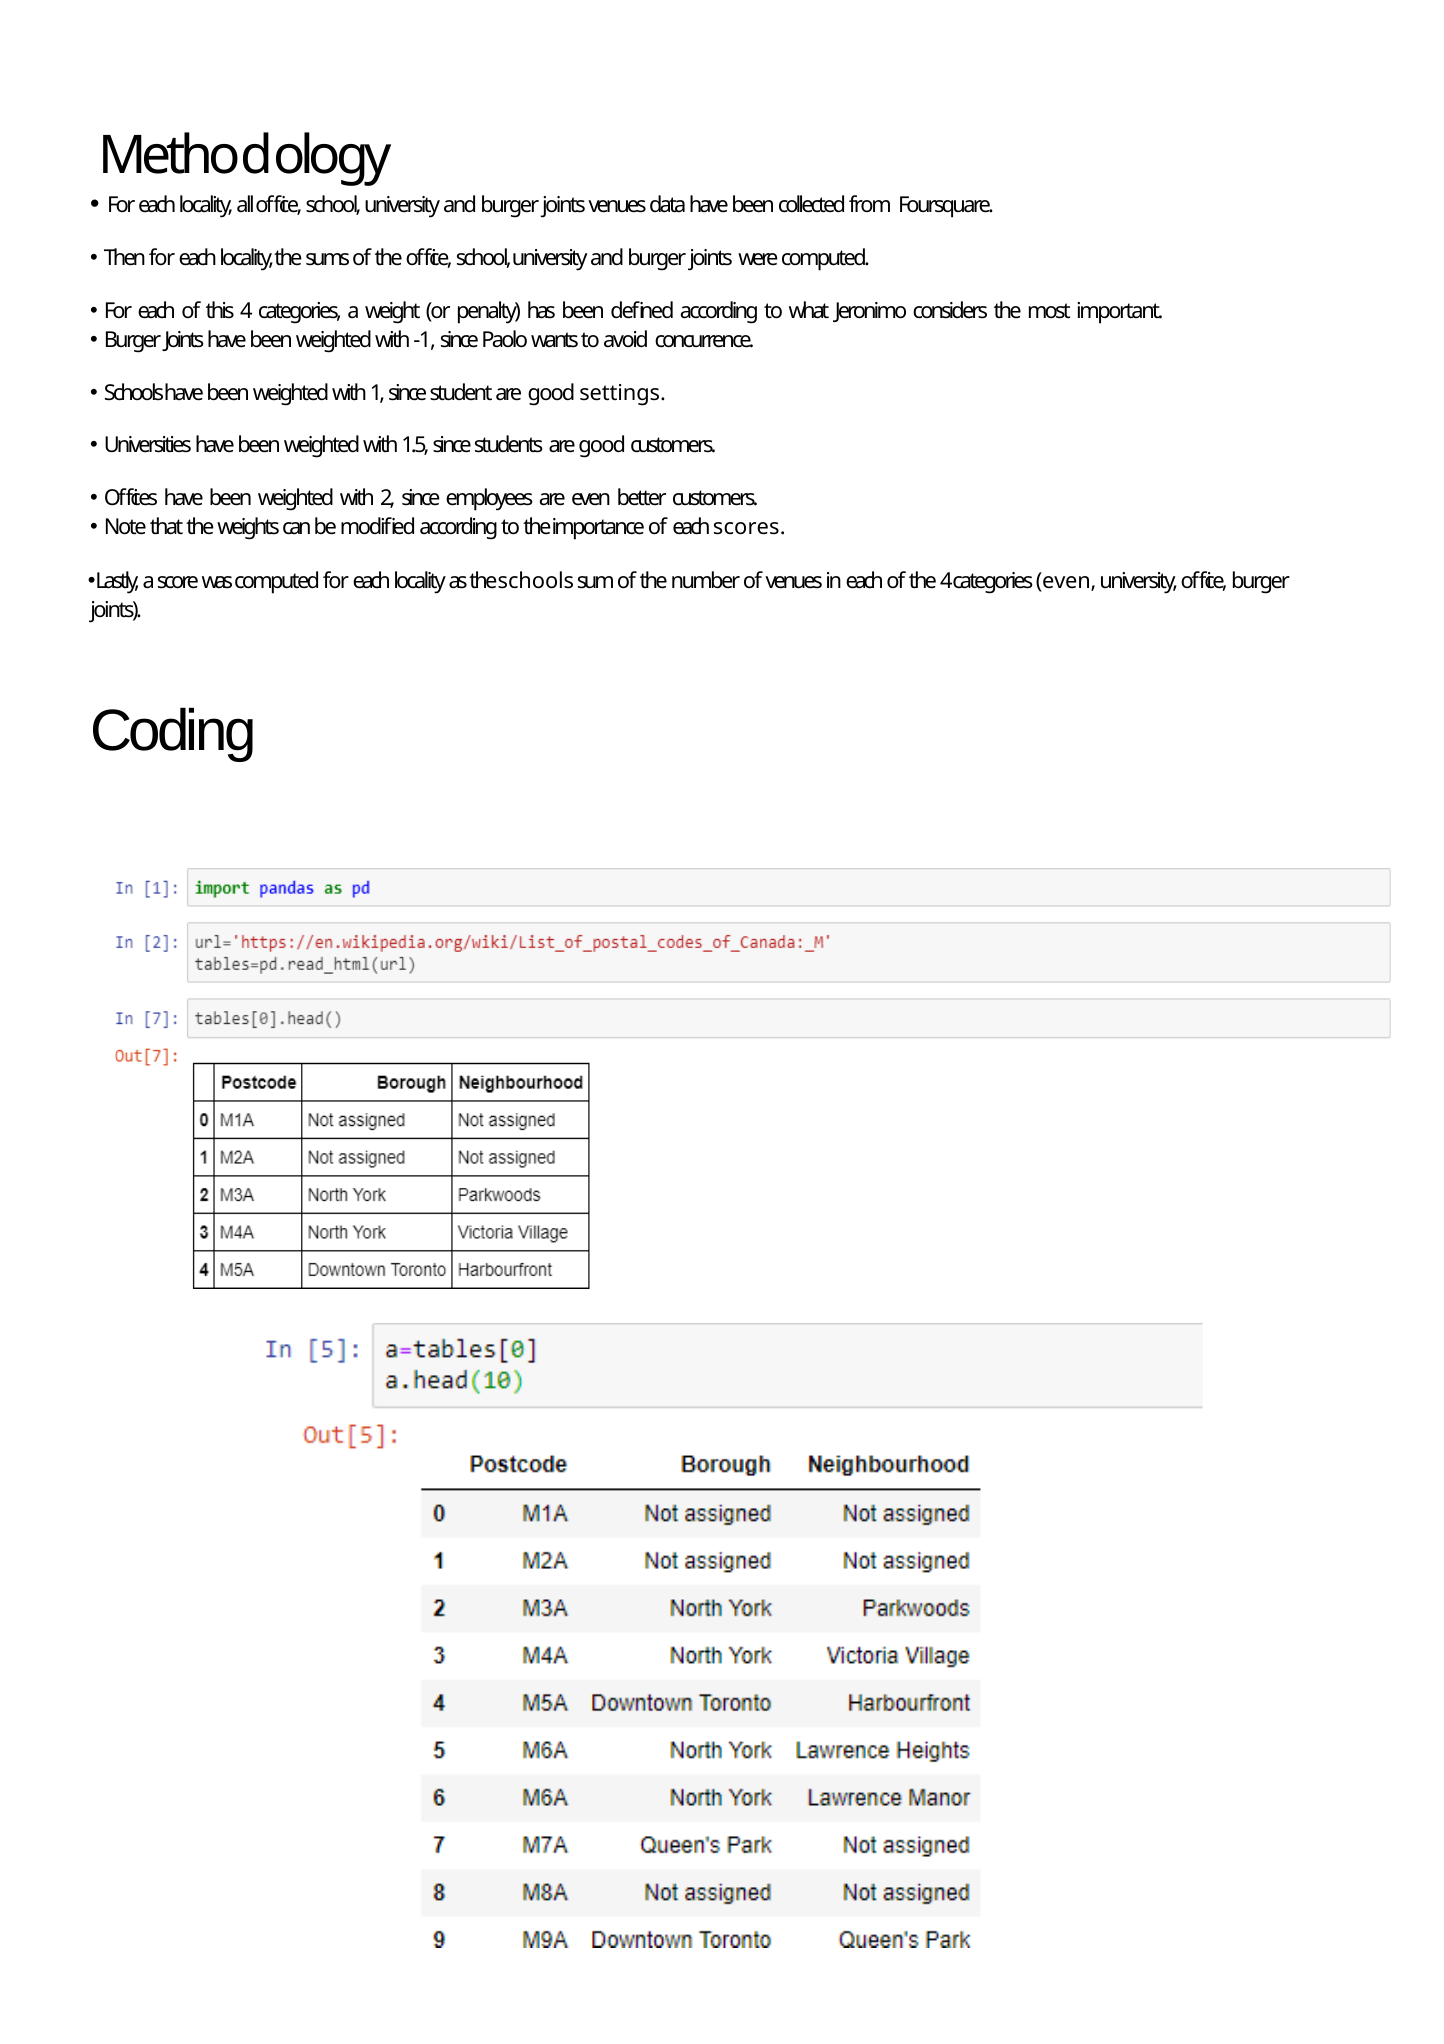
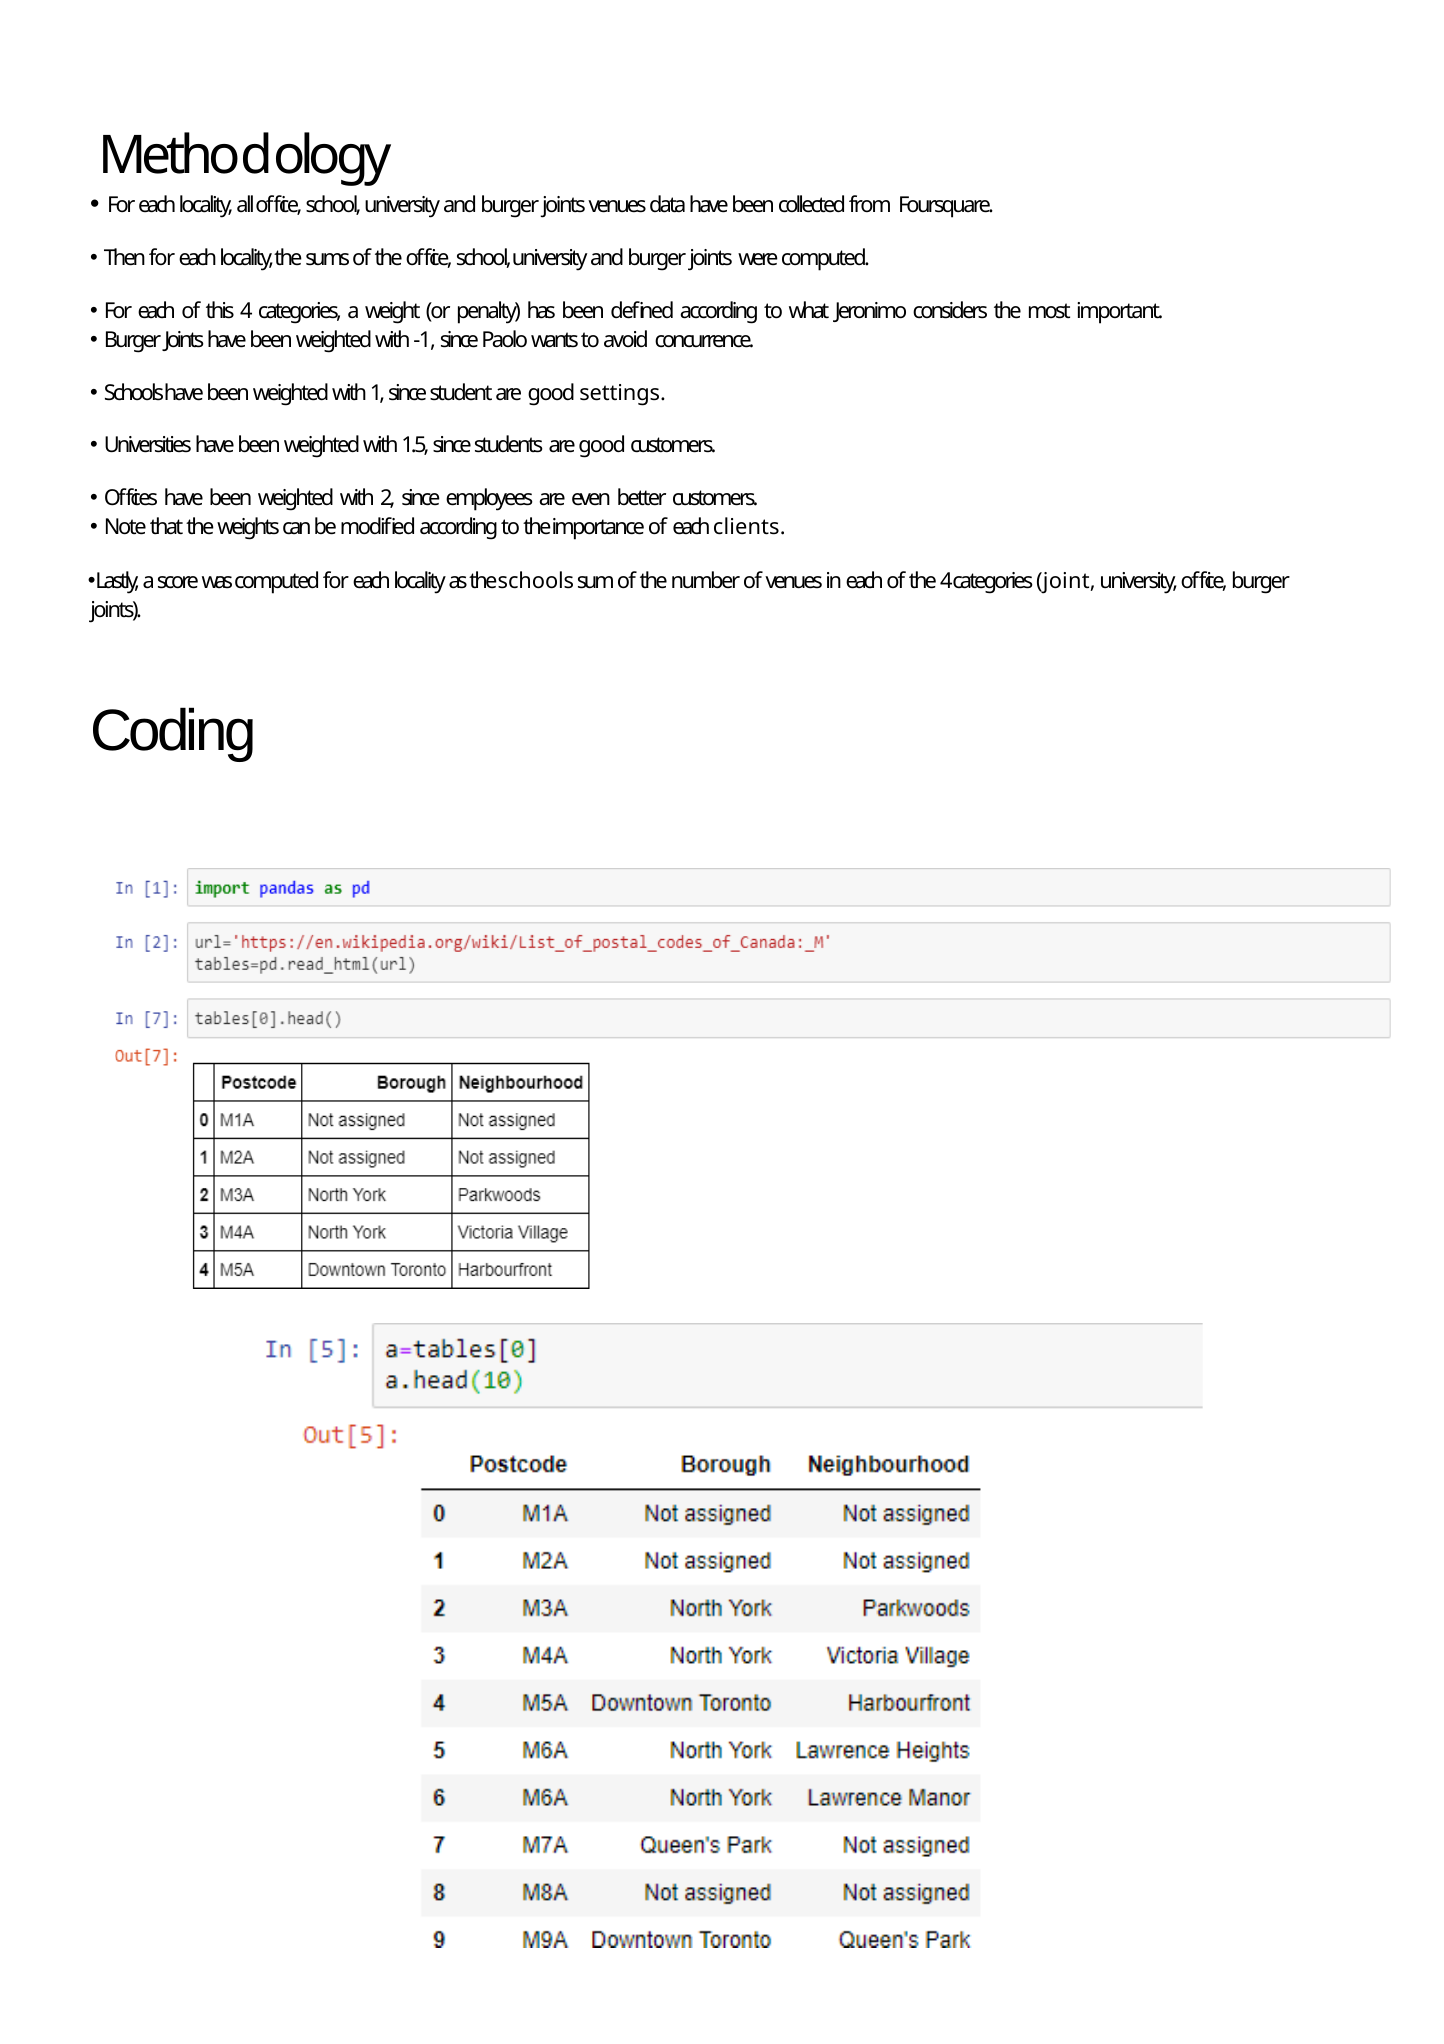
scores: scores -> clients
categories even: even -> joint
